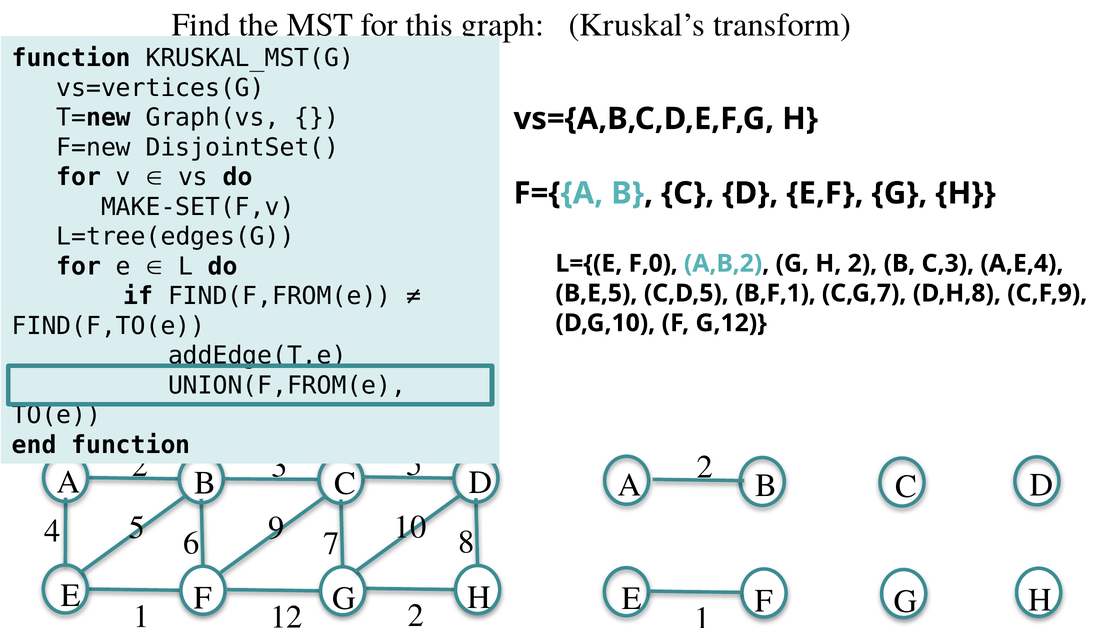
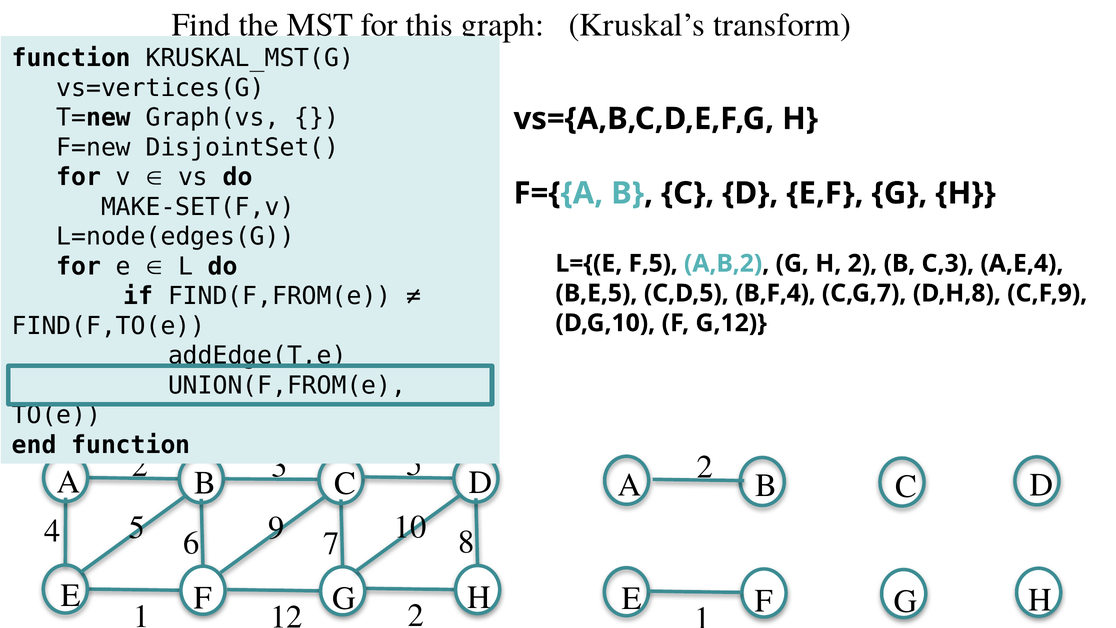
L=tree(edges(G: L=tree(edges(G -> L=node(edges(G
F,0: F,0 -> F,5
B,F,1: B,F,1 -> B,F,4
